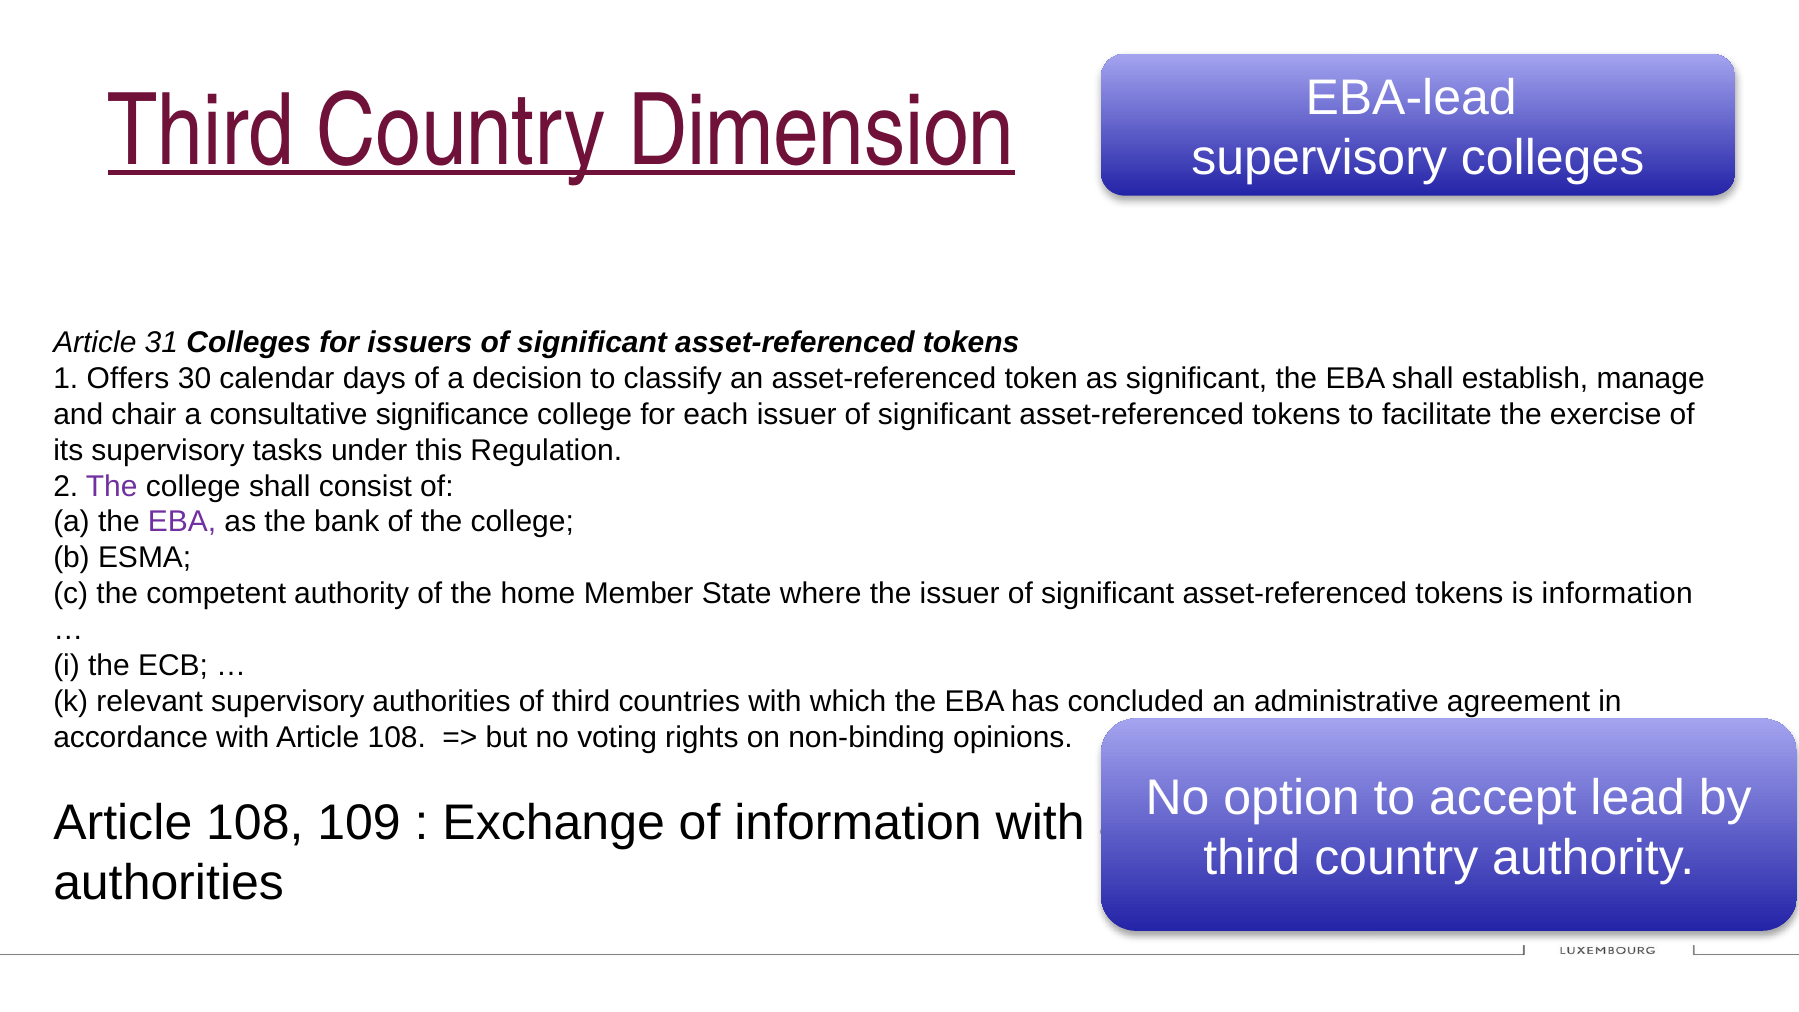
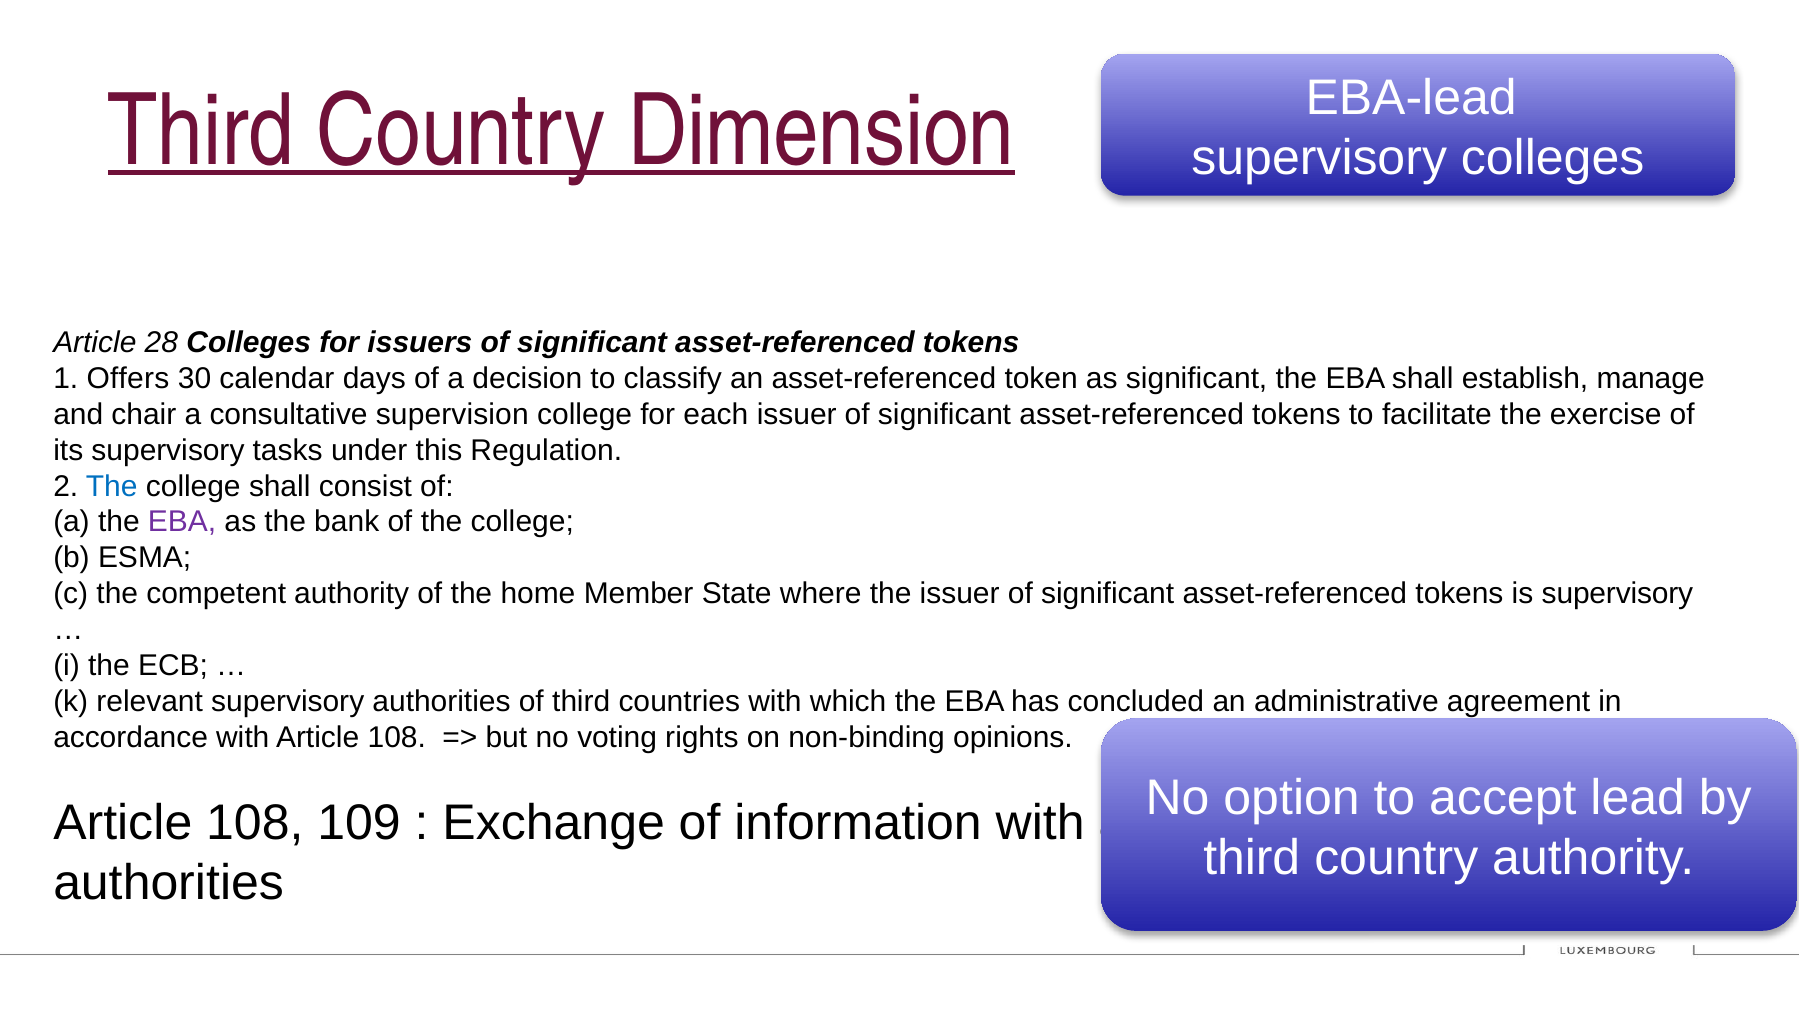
31: 31 -> 28
significance: significance -> supervision
The at (112, 486) colour: purple -> blue
is information: information -> supervisory
